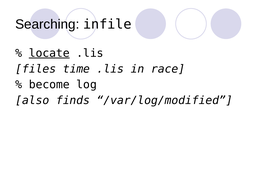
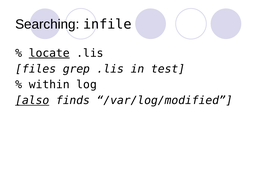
time: time -> grep
race: race -> test
become: become -> within
also underline: none -> present
